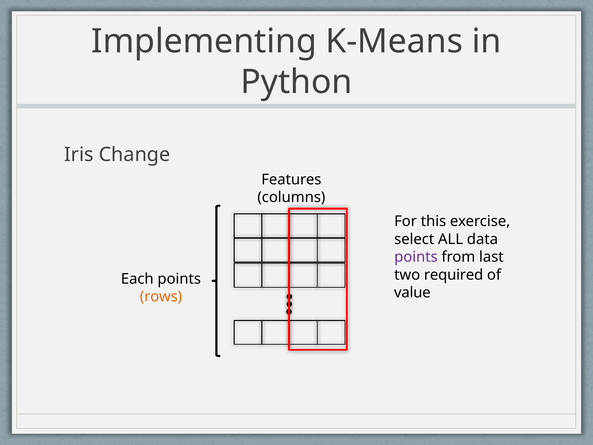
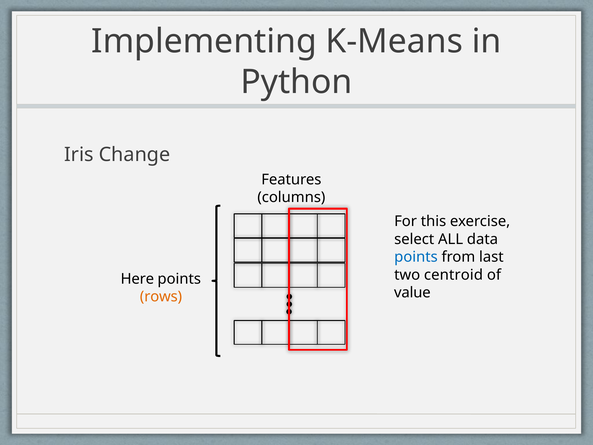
points at (416, 257) colour: purple -> blue
required: required -> centroid
Each: Each -> Here
